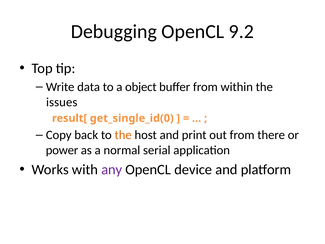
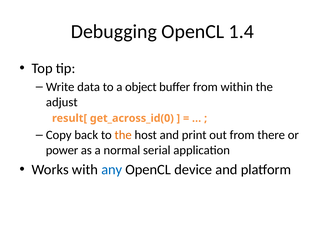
9.2: 9.2 -> 1.4
issues: issues -> adjust
get_single_id(0: get_single_id(0 -> get_across_id(0
any colour: purple -> blue
